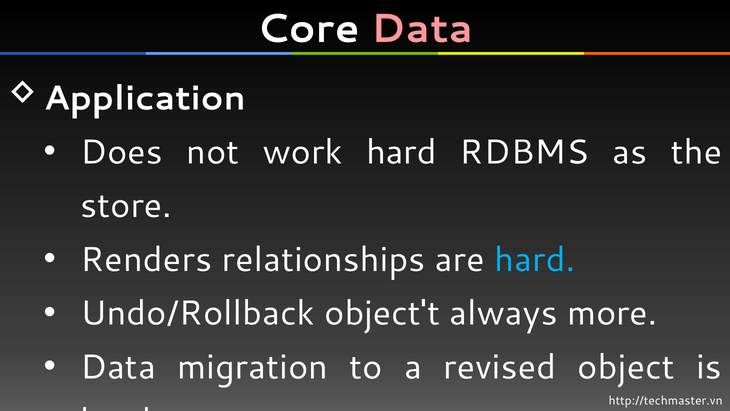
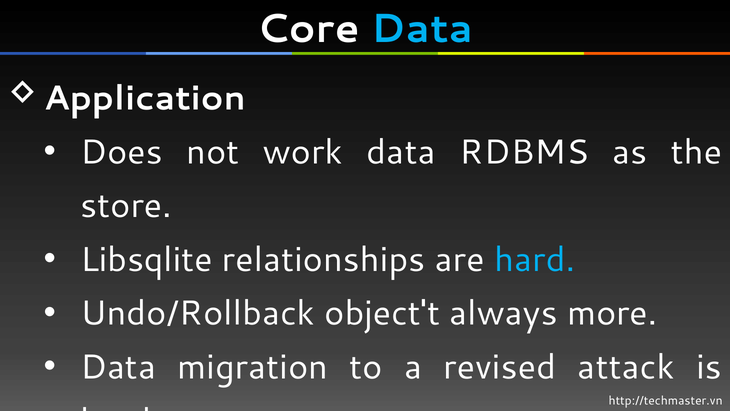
Data at (422, 29) colour: pink -> light blue
work hard: hard -> data
Renders: Renders -> Libsqlite
object: object -> attack
